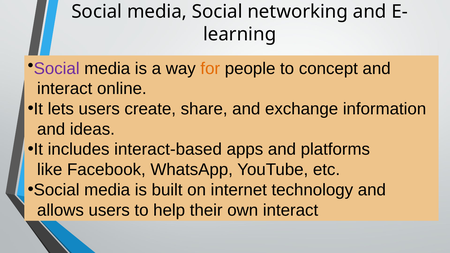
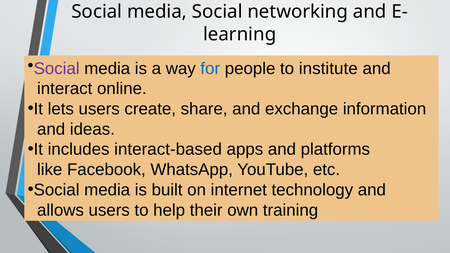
for colour: orange -> blue
concept: concept -> institute
own interact: interact -> training
